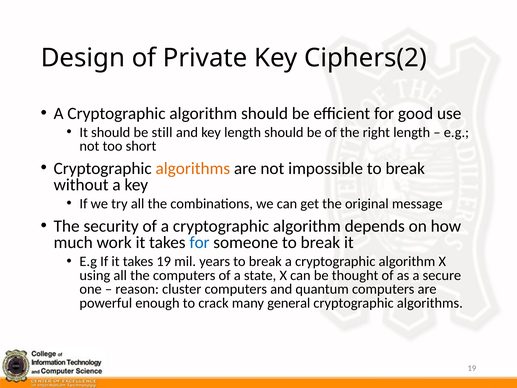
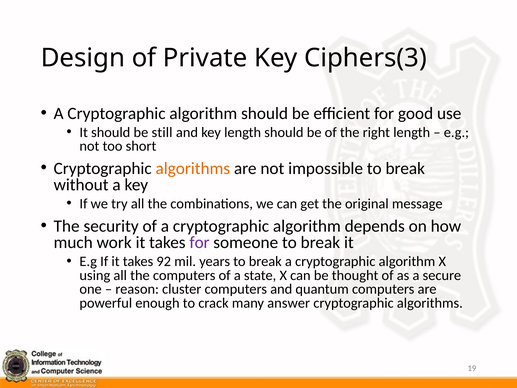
Ciphers(2: Ciphers(2 -> Ciphers(3
for at (200, 242) colour: blue -> purple
takes 19: 19 -> 92
general: general -> answer
